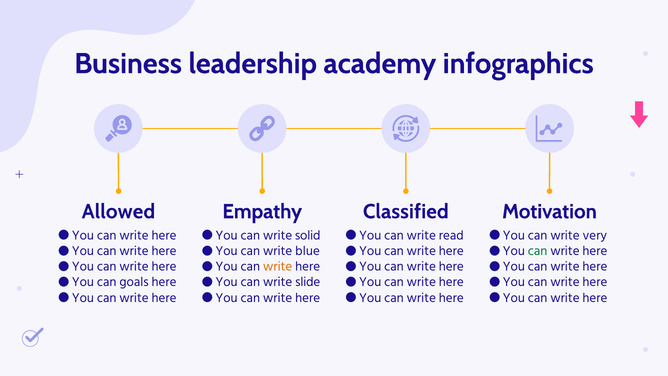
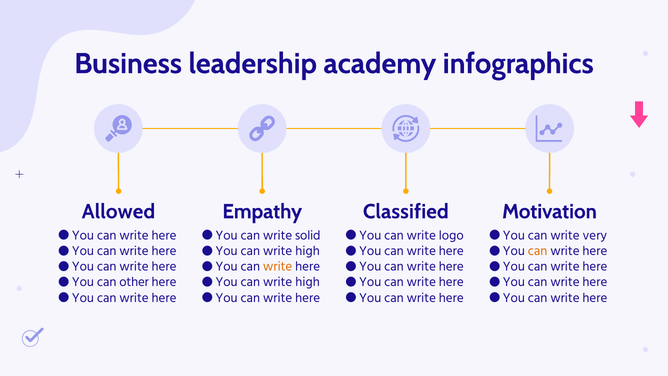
read: read -> logo
blue at (308, 251): blue -> high
can at (538, 251) colour: green -> orange
goals: goals -> other
slide at (308, 282): slide -> high
